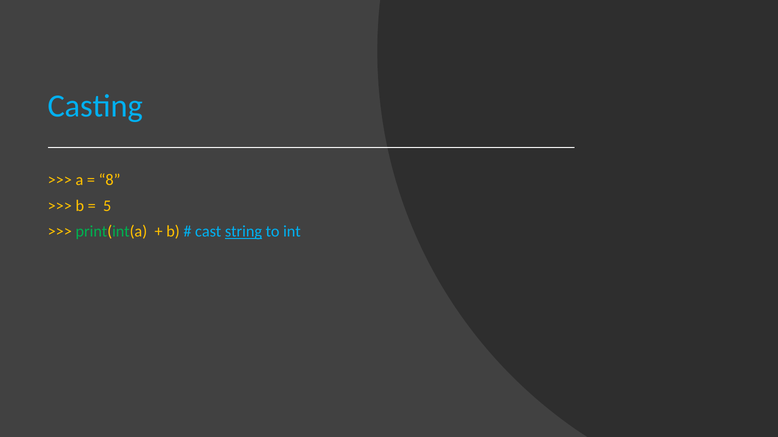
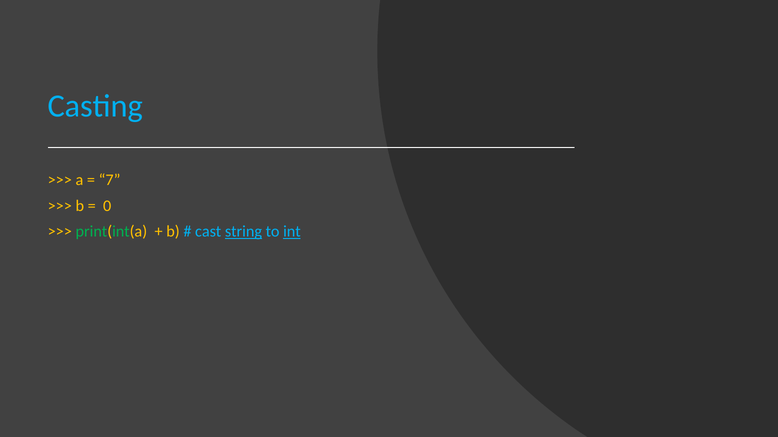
8: 8 -> 7
5: 5 -> 0
int underline: none -> present
